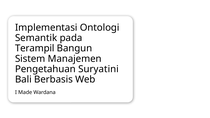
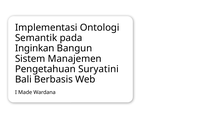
Terampil: Terampil -> Inginkan
